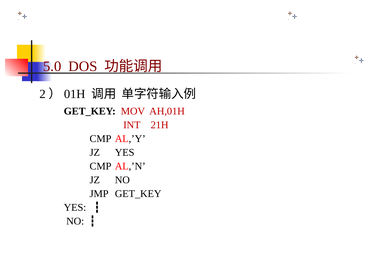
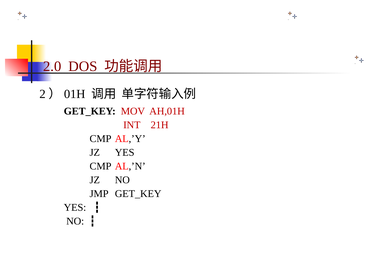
5.0: 5.0 -> 2.0
